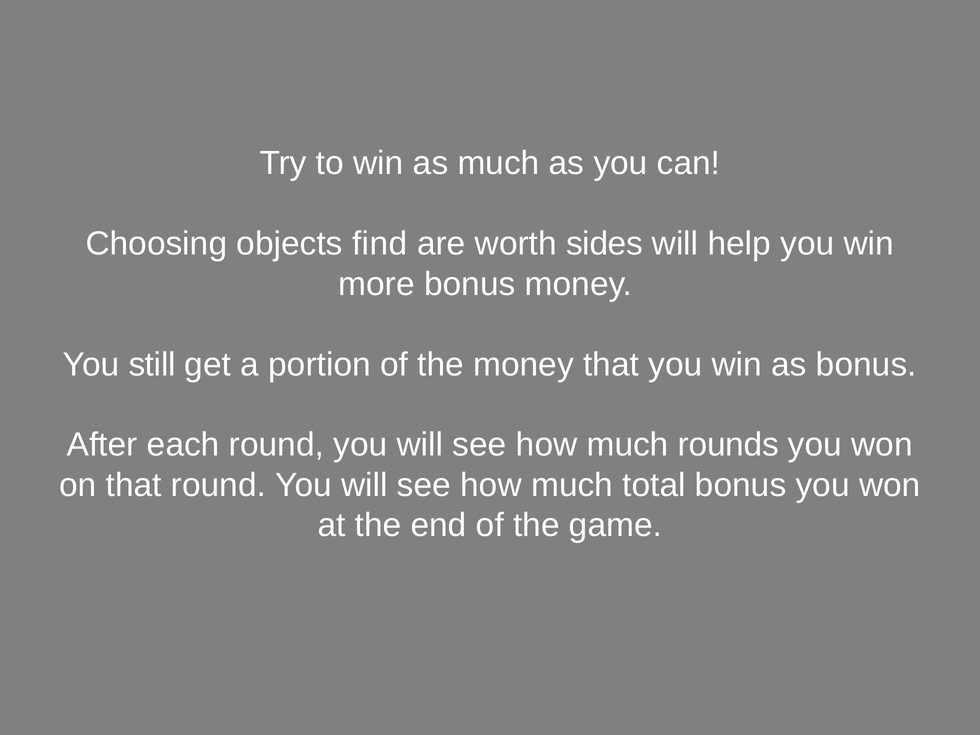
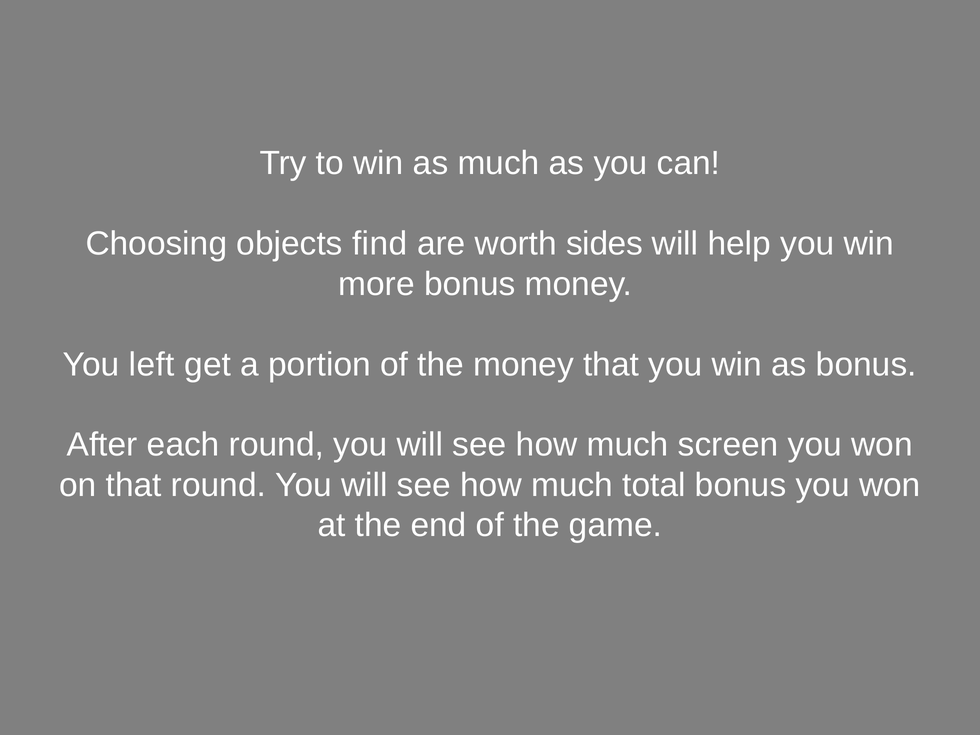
still: still -> left
rounds: rounds -> screen
